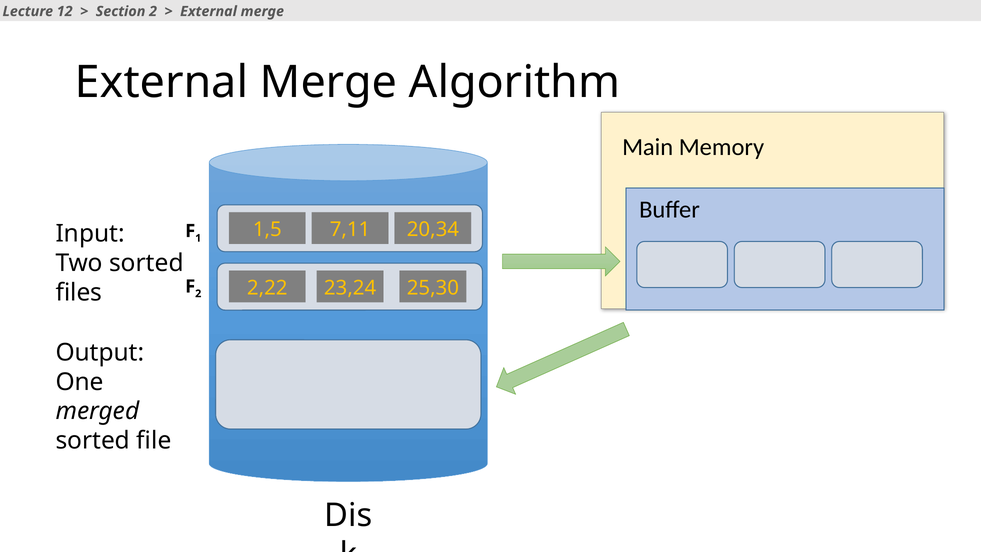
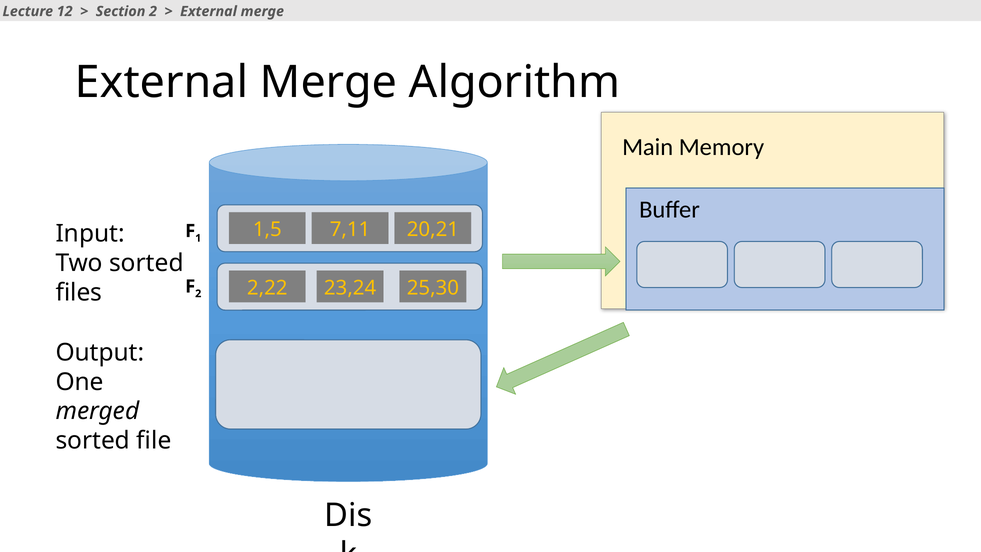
20,34: 20,34 -> 20,21
